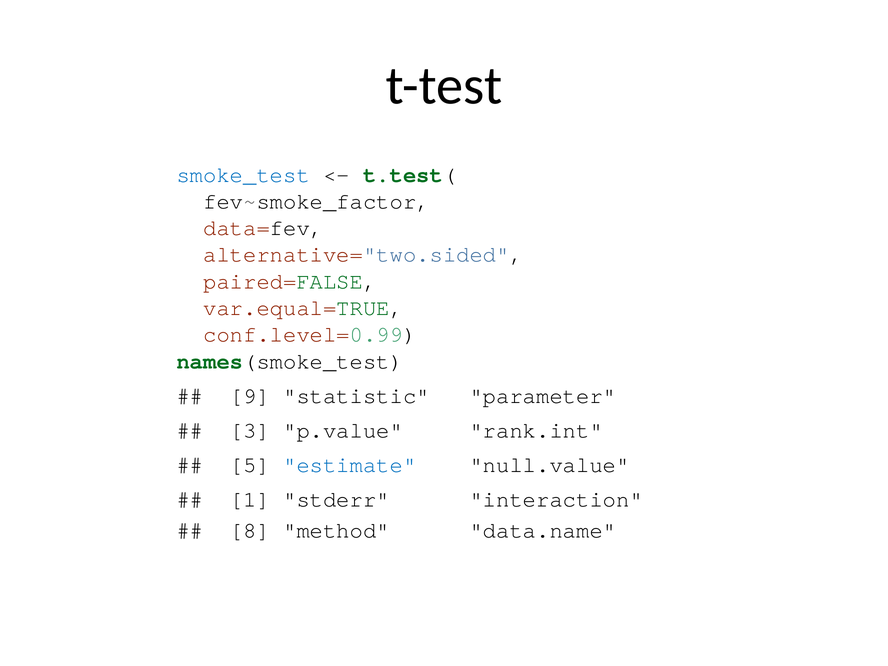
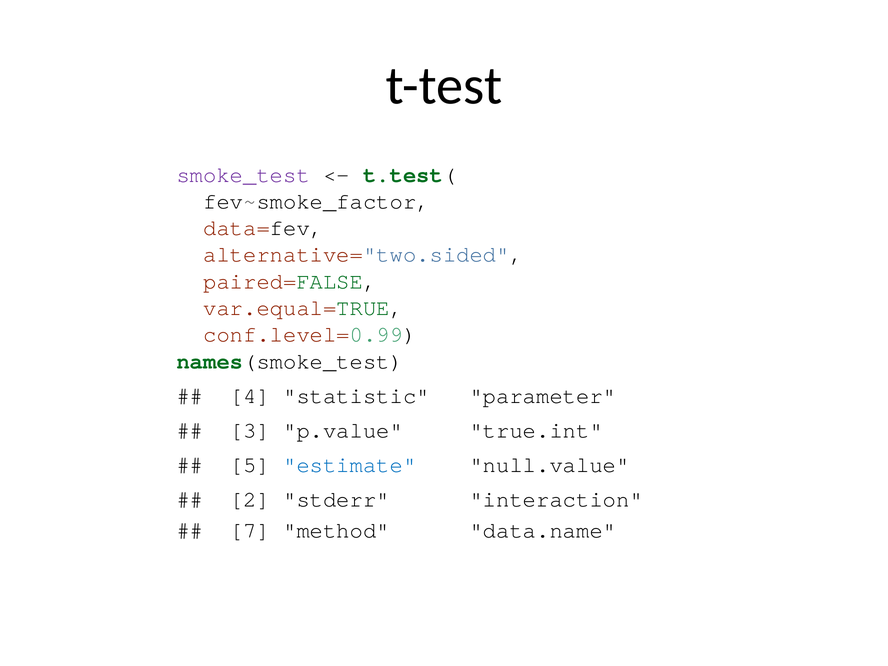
smoke_test colour: blue -> purple
9: 9 -> 4
rank.int: rank.int -> true.int
1: 1 -> 2
8: 8 -> 7
